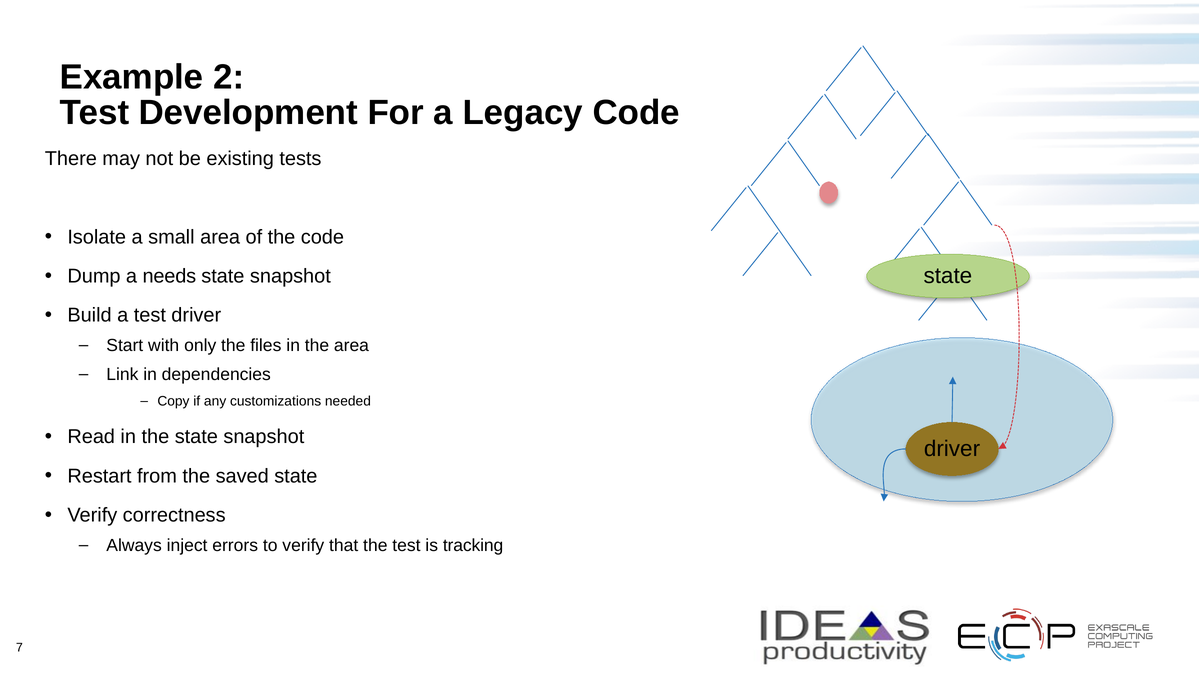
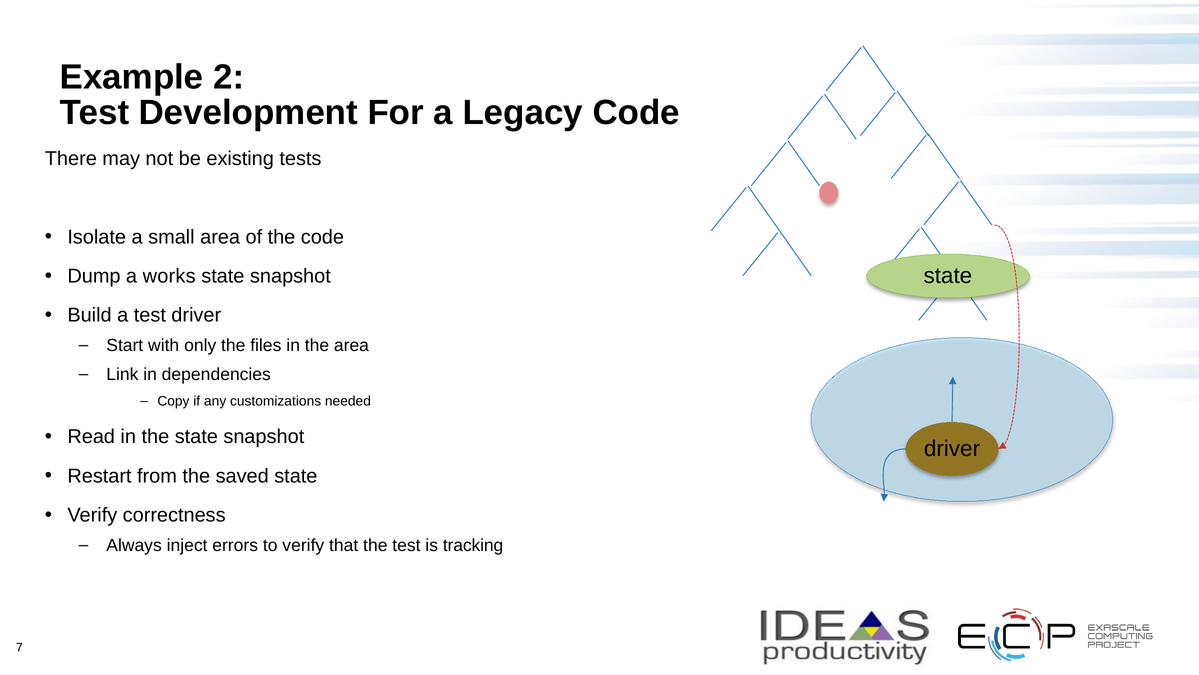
needs: needs -> works
